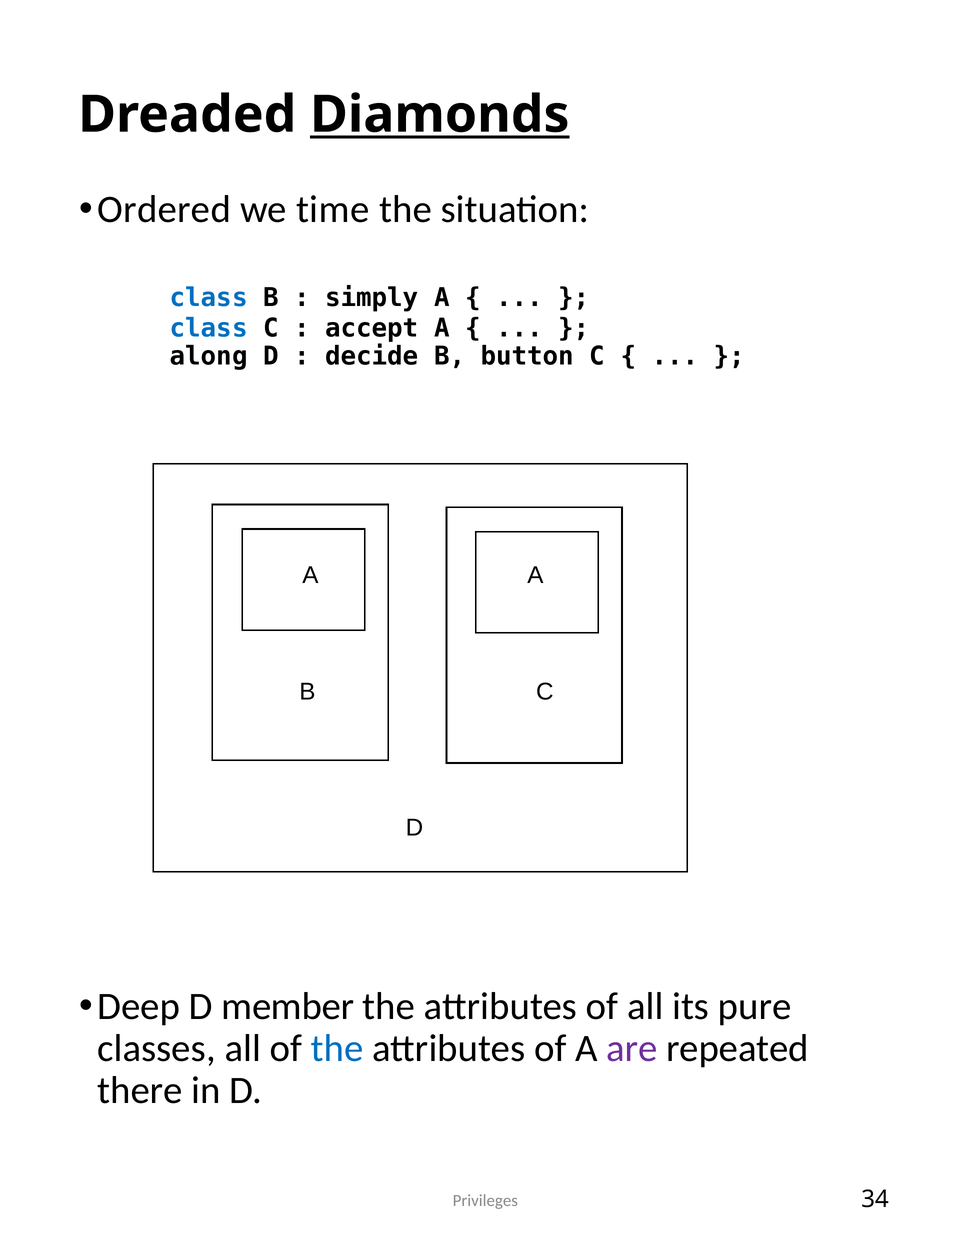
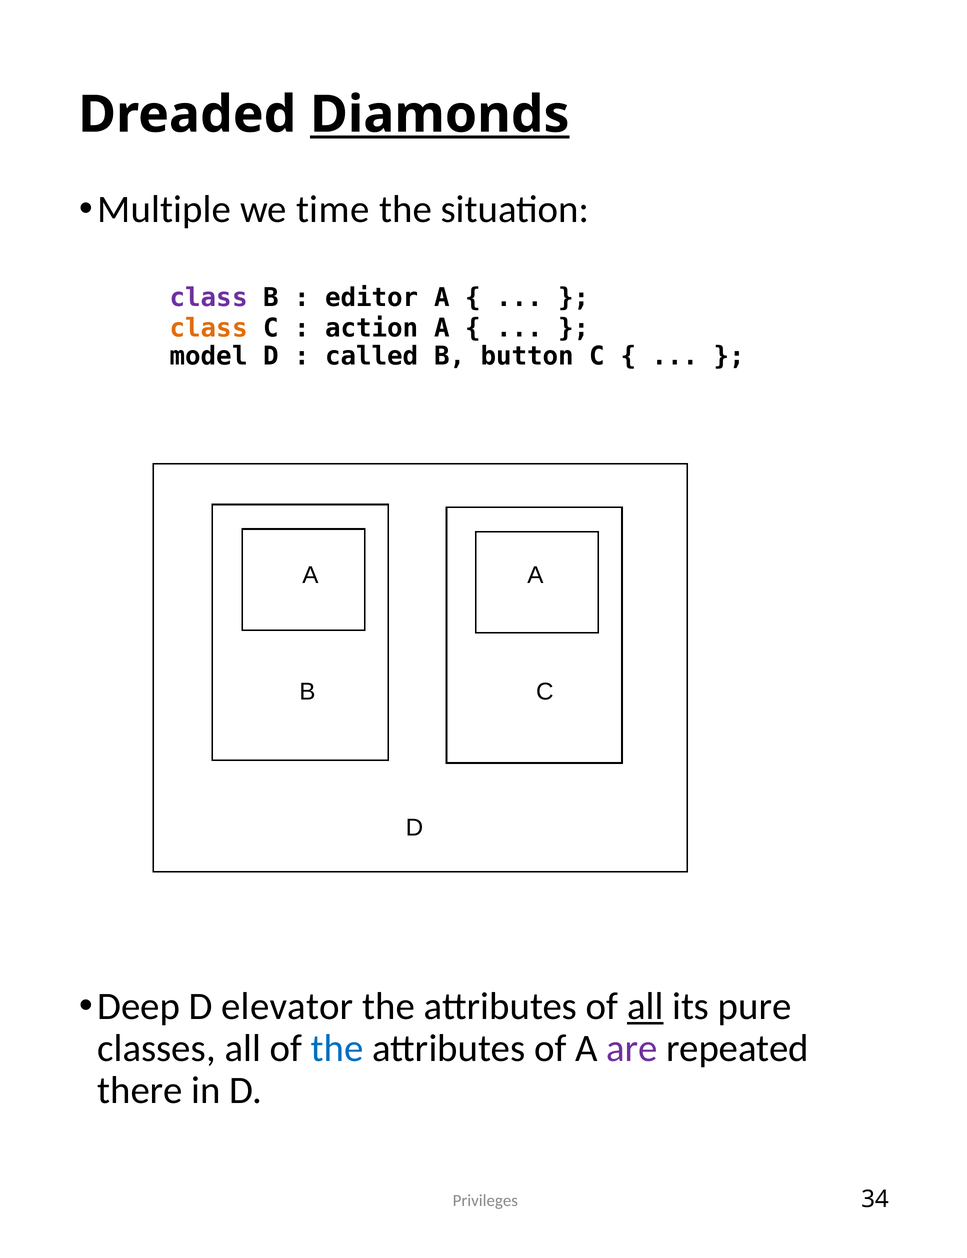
Ordered: Ordered -> Multiple
class at (209, 298) colour: blue -> purple
simply: simply -> editor
class at (209, 328) colour: blue -> orange
accept: accept -> action
along: along -> model
decide: decide -> called
member: member -> elevator
all at (645, 1007) underline: none -> present
